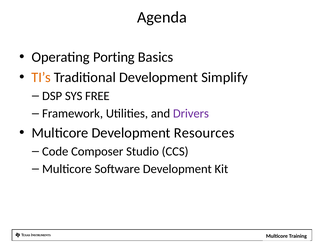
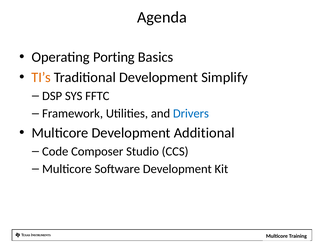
FREE: FREE -> FFTC
Drivers colour: purple -> blue
Resources: Resources -> Additional
